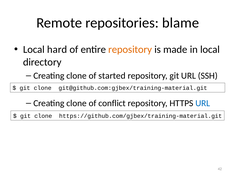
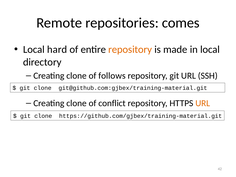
blame: blame -> comes
started: started -> follows
URL at (203, 103) colour: blue -> orange
